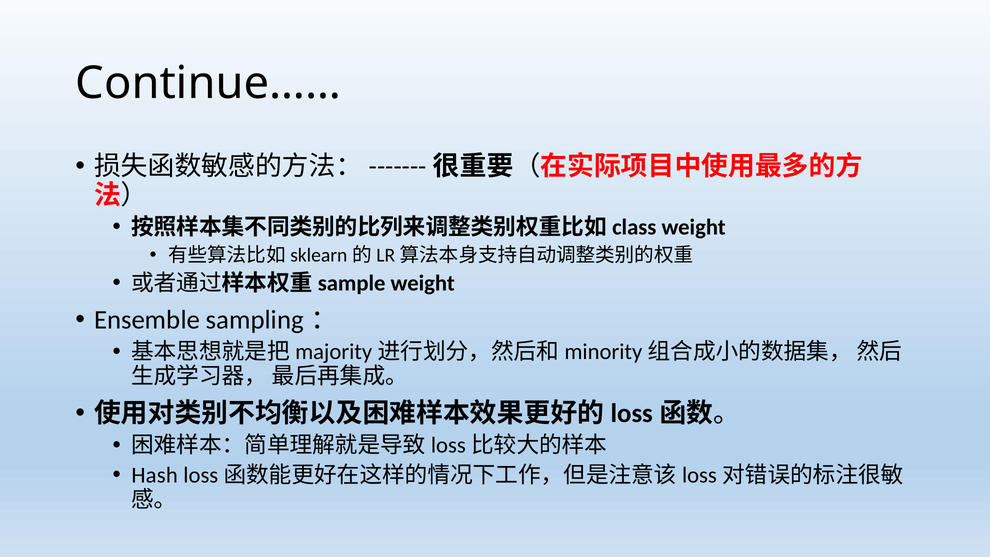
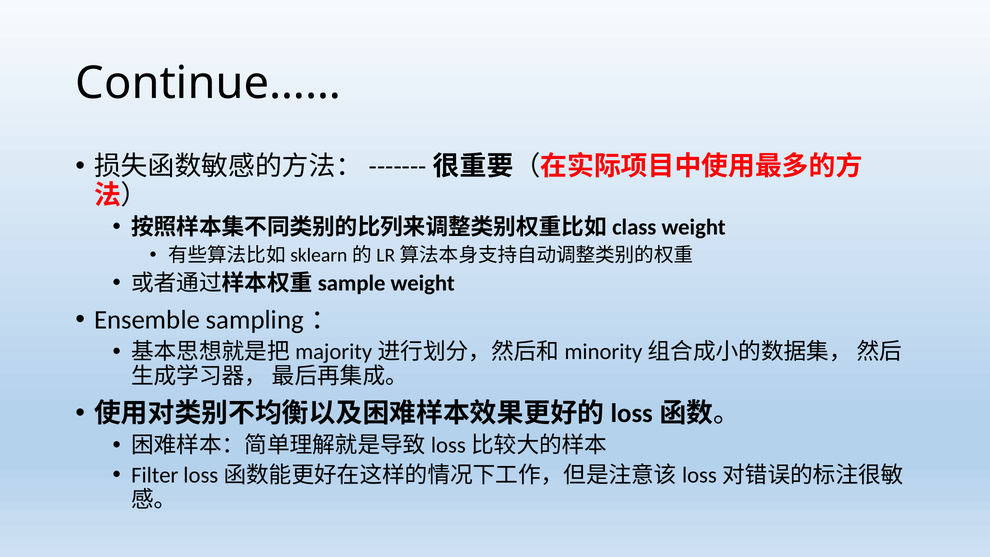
Hash: Hash -> Filter
